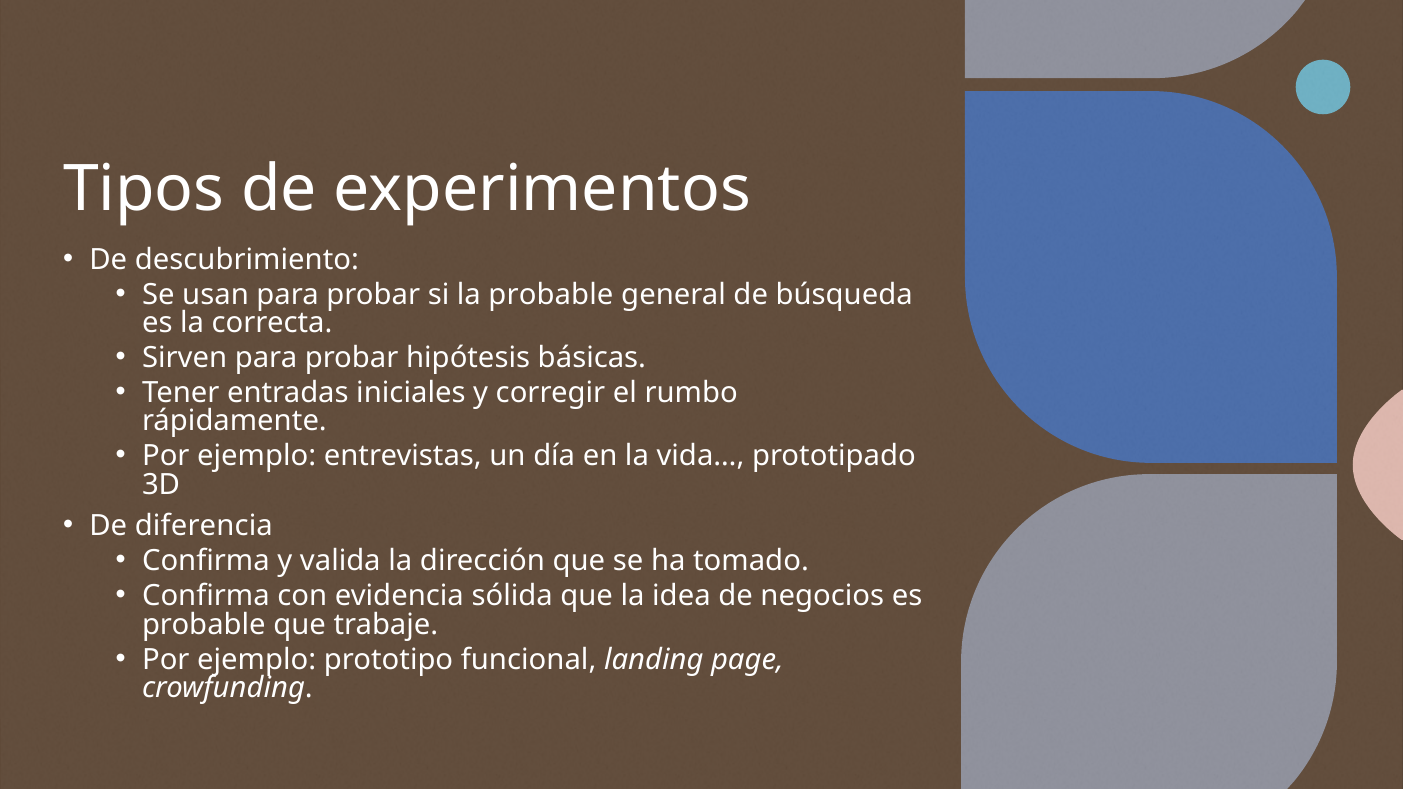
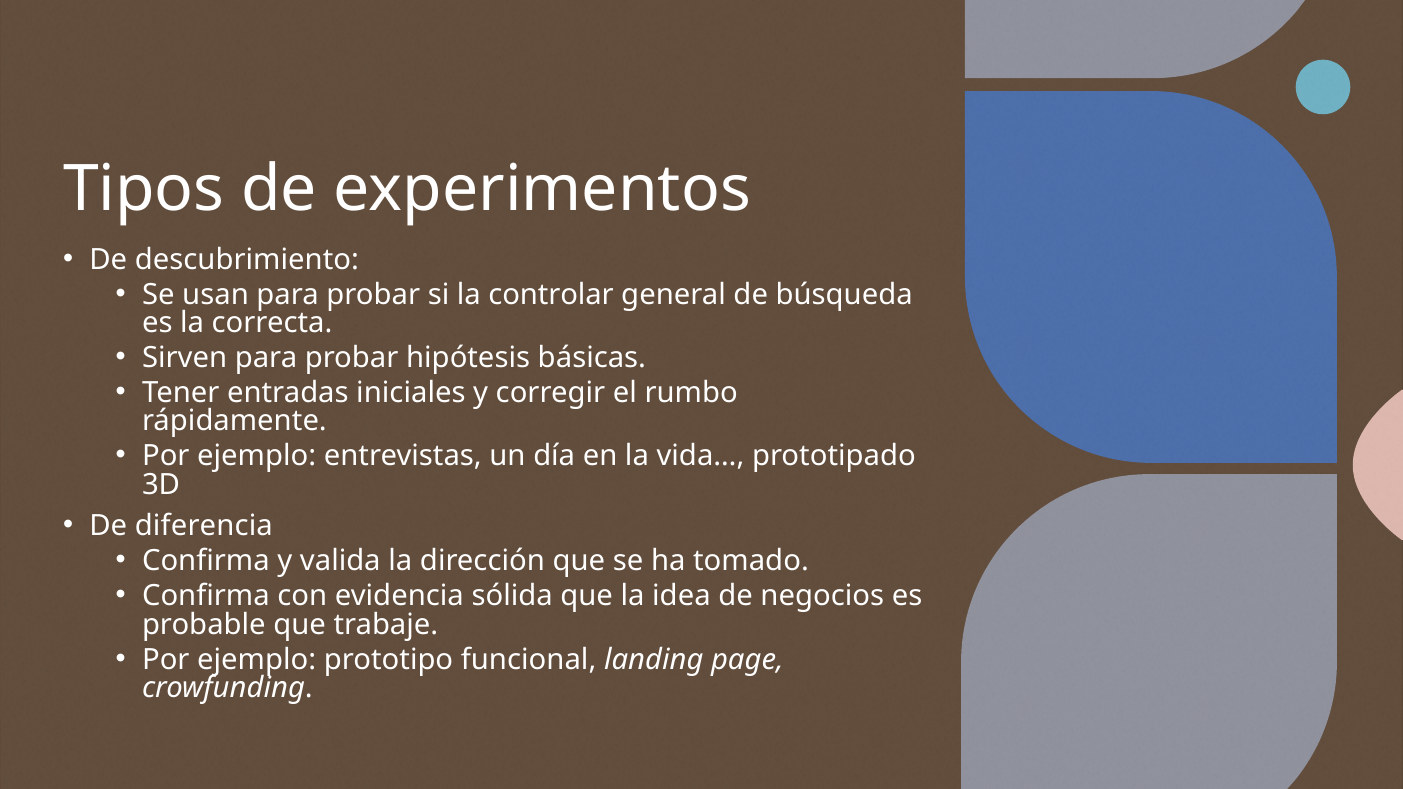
la probable: probable -> controlar
